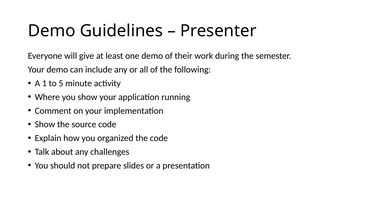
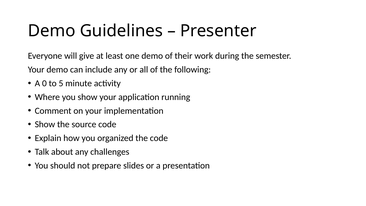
1: 1 -> 0
